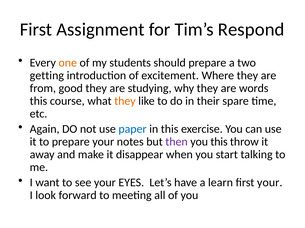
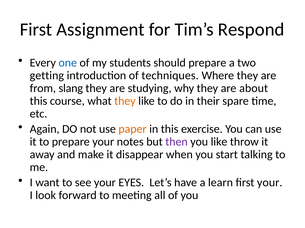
one colour: orange -> blue
excitement: excitement -> techniques
good: good -> slang
words: words -> about
paper colour: blue -> orange
you this: this -> like
